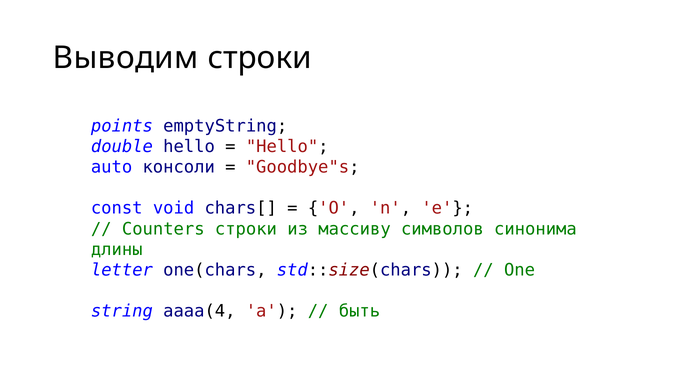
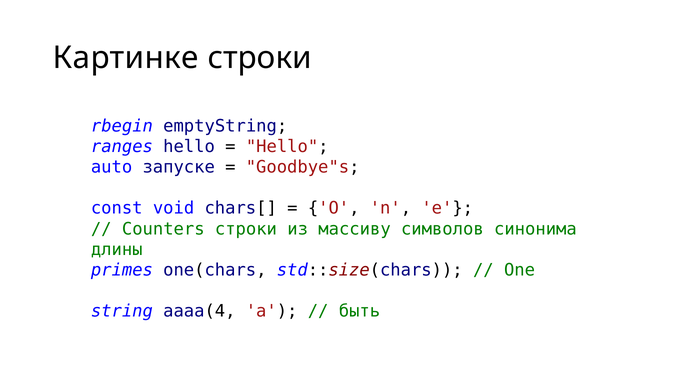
Выводим: Выводим -> Картинке
points: points -> rbegin
double: double -> ranges
консоли: консоли -> запуске
letter: letter -> primes
